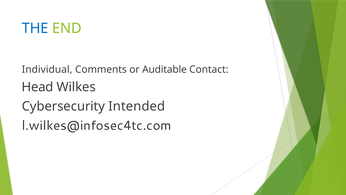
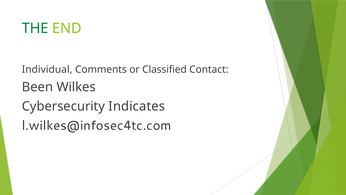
THE colour: blue -> green
Auditable: Auditable -> Classified
Head: Head -> Been
Intended: Intended -> Indicates
